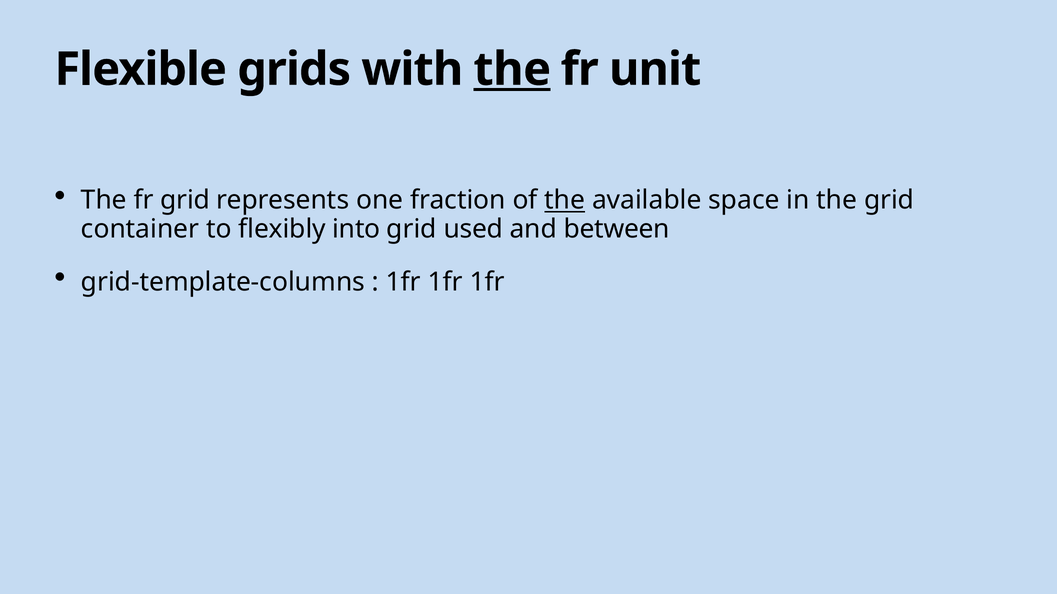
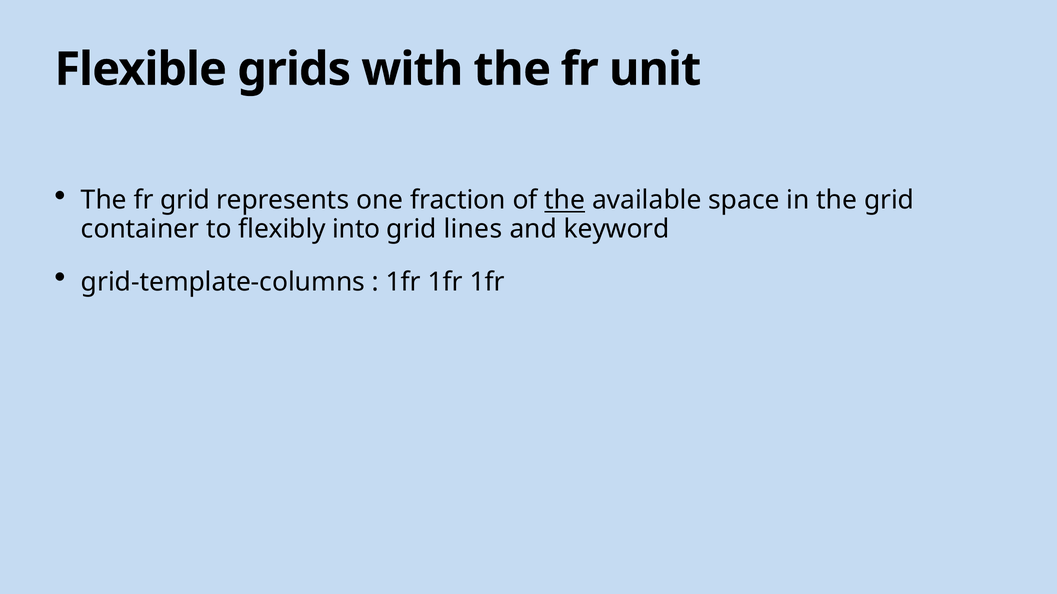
the at (512, 69) underline: present -> none
used: used -> lines
between: between -> keyword
